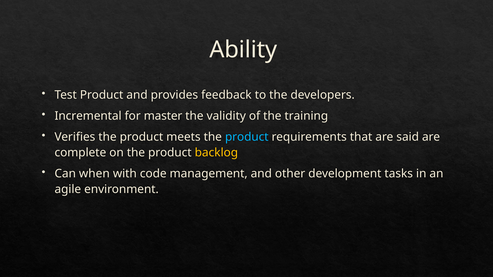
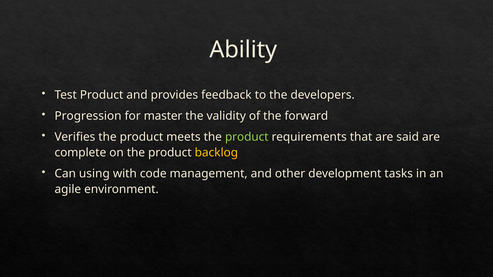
Incremental: Incremental -> Progression
training: training -> forward
product at (247, 137) colour: light blue -> light green
when: when -> using
